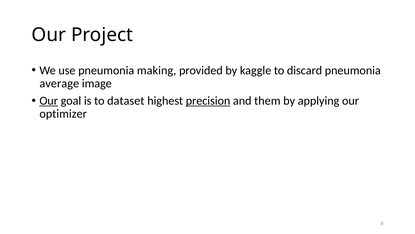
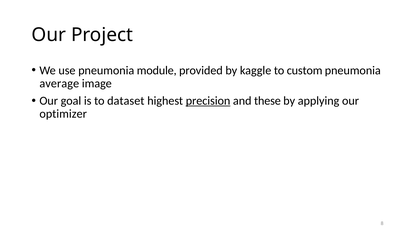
making: making -> module
discard: discard -> custom
Our at (49, 101) underline: present -> none
them: them -> these
